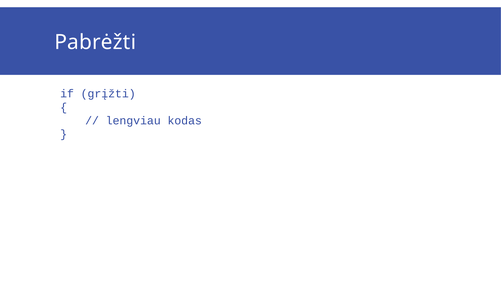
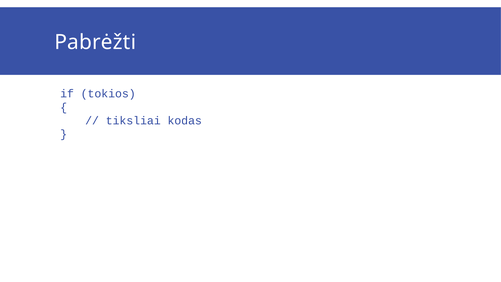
grįžti: grįžti -> tokios
lengviau: lengviau -> tiksliai
